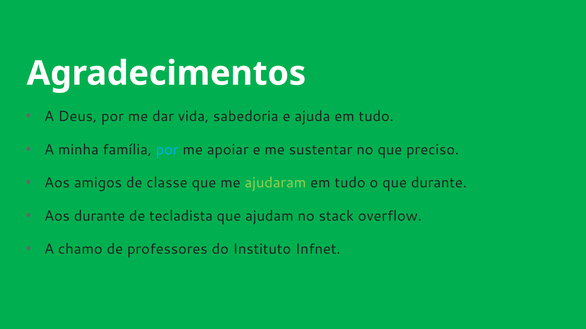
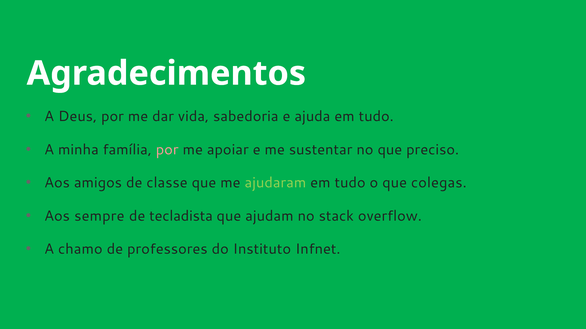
por at (167, 150) colour: light blue -> pink
que durante: durante -> colegas
Aos durante: durante -> sempre
